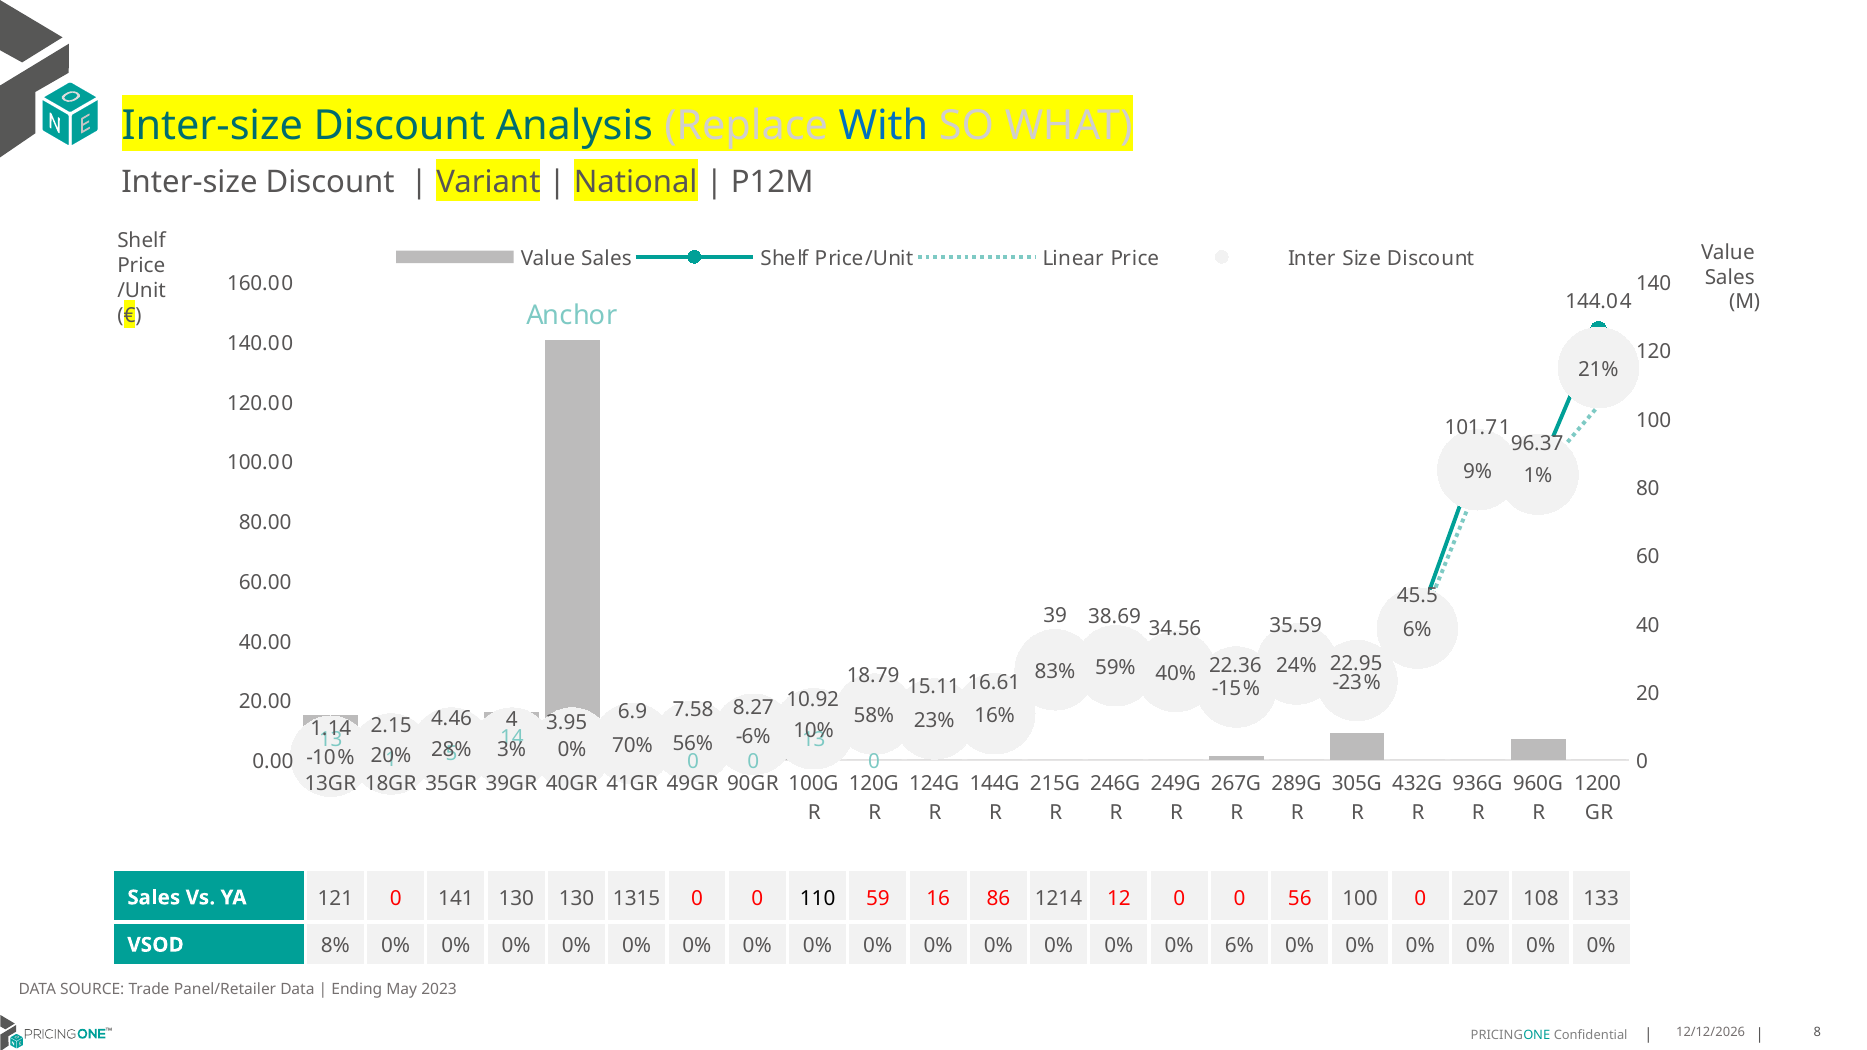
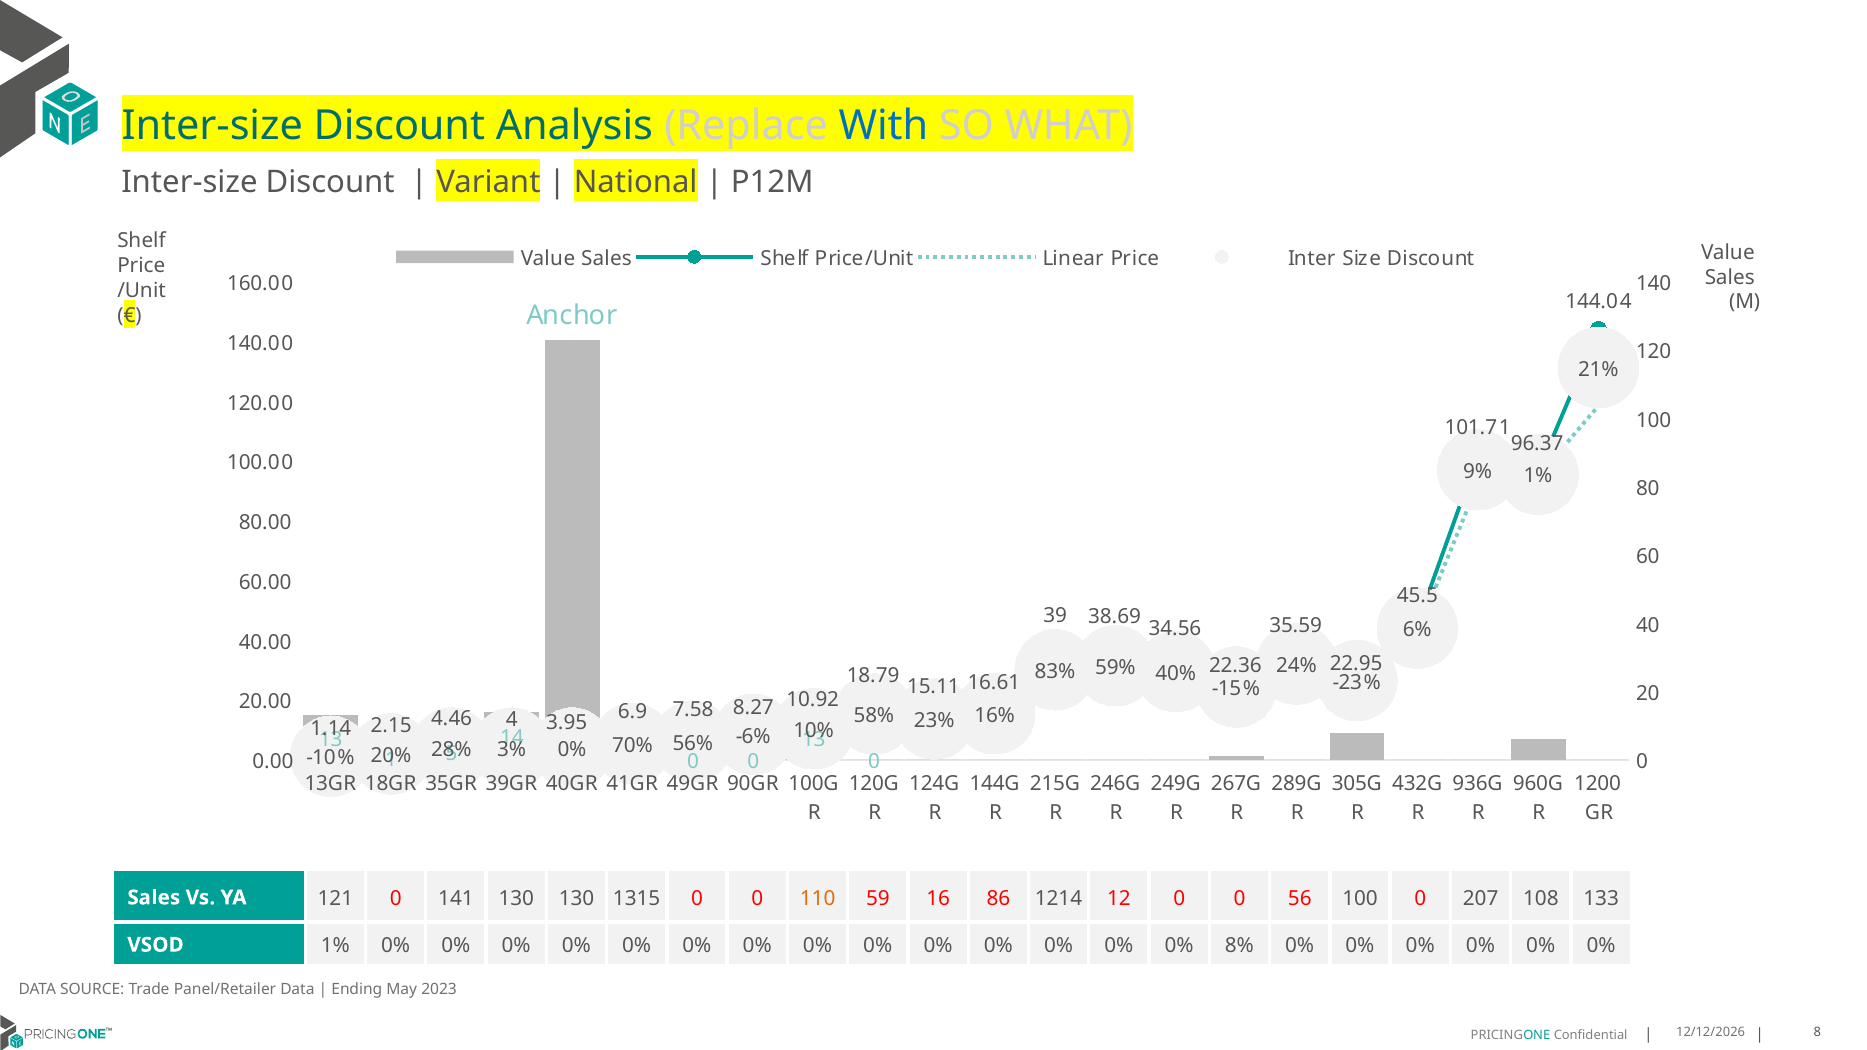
110 colour: black -> orange
VSOD 8%: 8% -> 1%
0% 6%: 6% -> 8%
